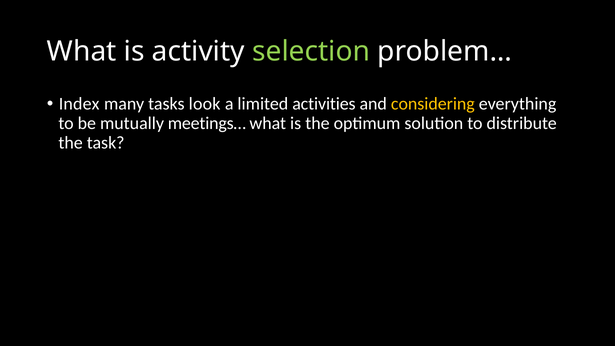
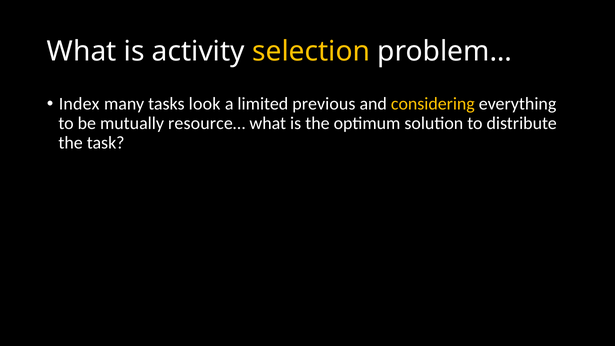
selection colour: light green -> yellow
activities: activities -> previous
meetings…: meetings… -> resource…
